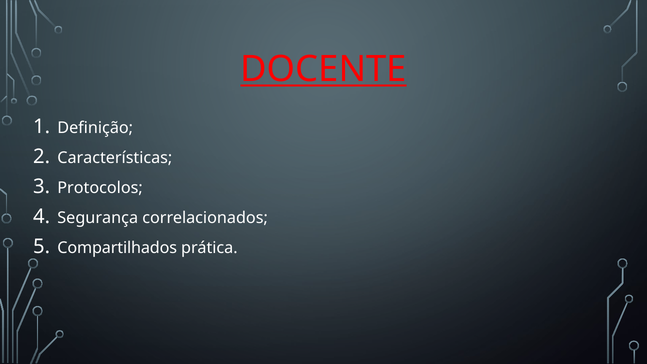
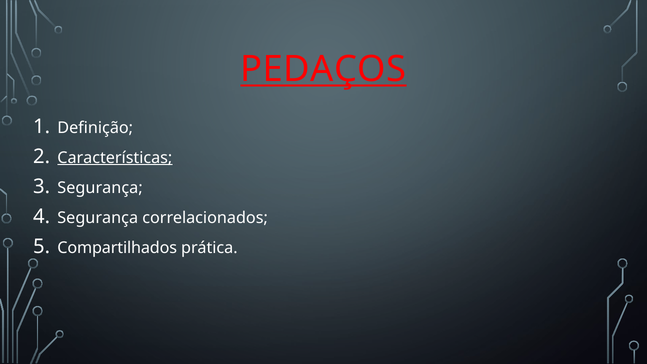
DOCENTE: DOCENTE -> PEDAÇOS
Características underline: none -> present
Protocolos at (100, 188): Protocolos -> Segurança
